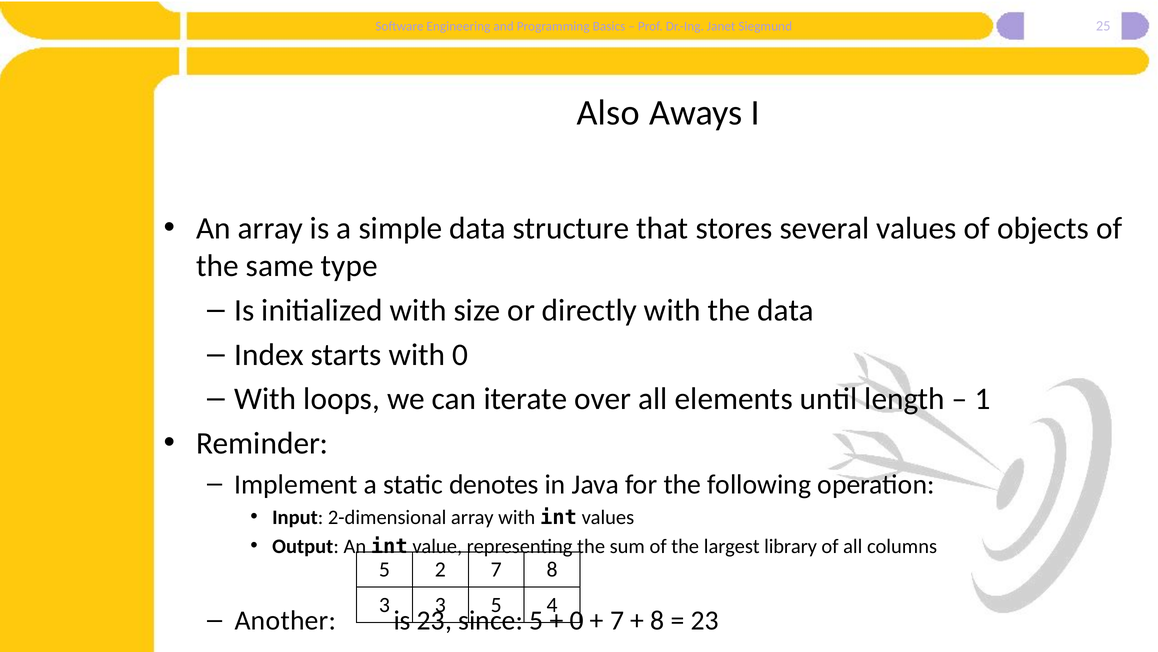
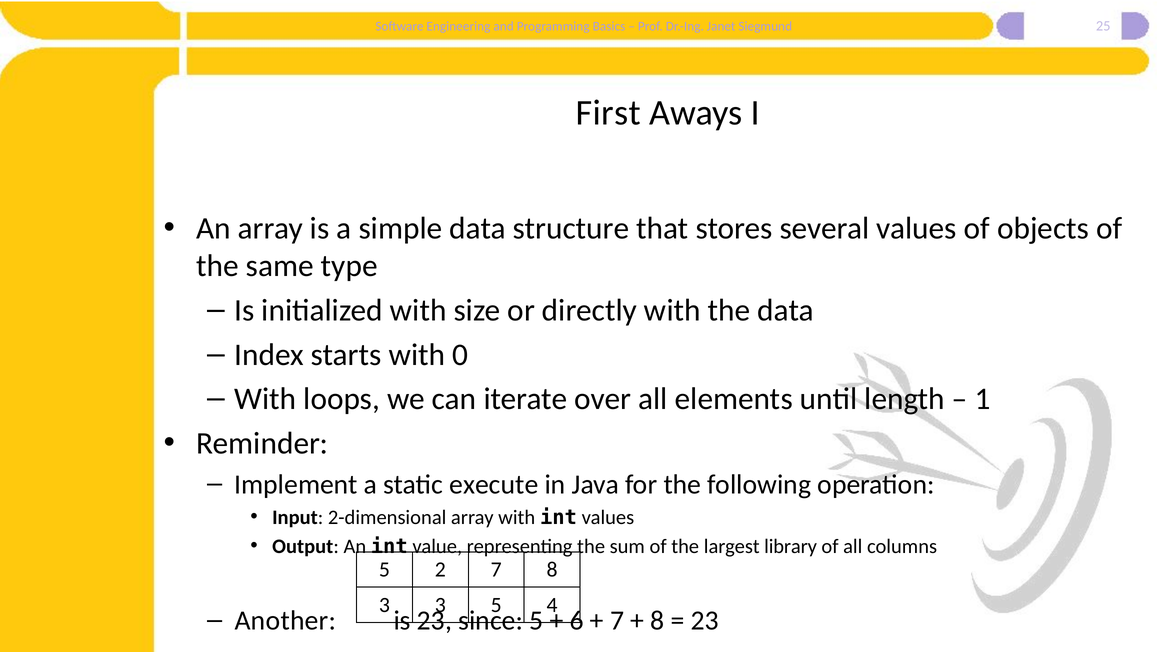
Also: Also -> First
denotes: denotes -> execute
0 at (577, 620): 0 -> 6
